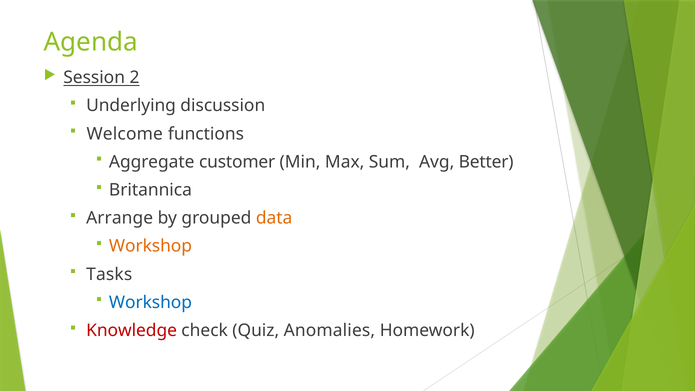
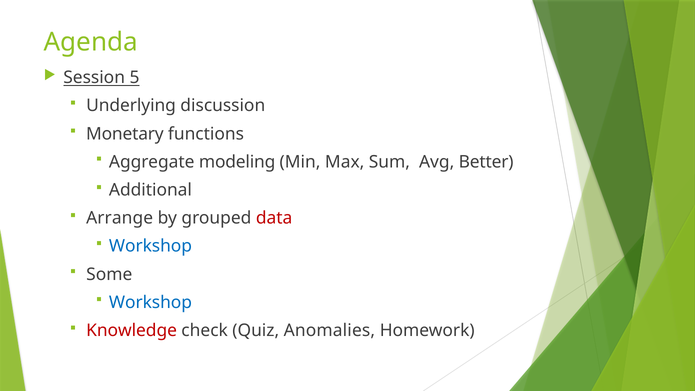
2: 2 -> 5
Welcome: Welcome -> Monetary
customer: customer -> modeling
Britannica: Britannica -> Additional
data colour: orange -> red
Workshop at (150, 246) colour: orange -> blue
Tasks: Tasks -> Some
